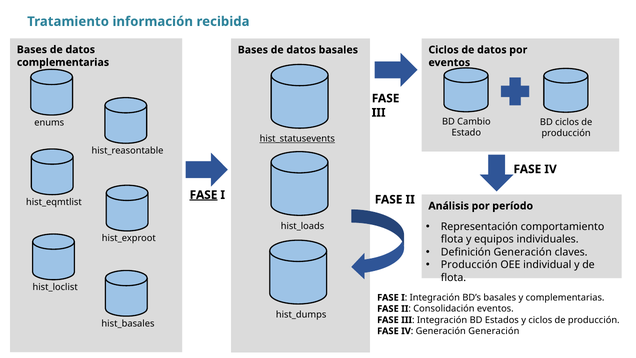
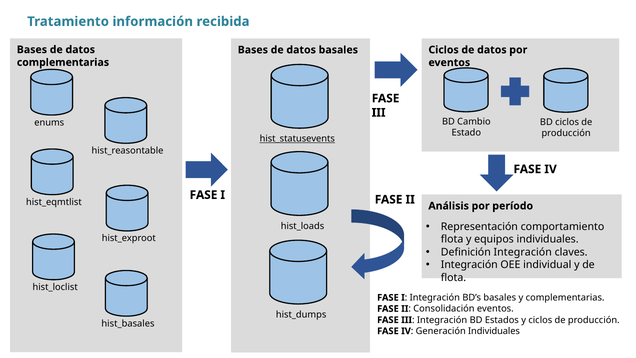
FASE at (203, 195) underline: present -> none
Definición Generación: Generación -> Integración
Producción at (469, 265): Producción -> Integración
Generación Generación: Generación -> Individuales
